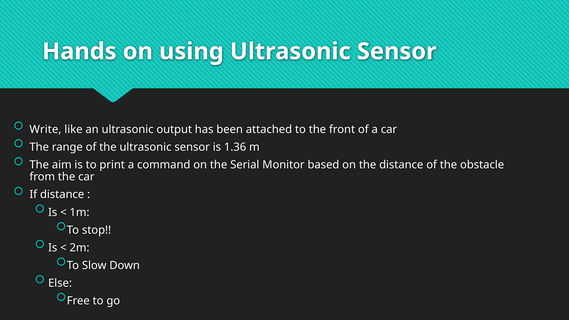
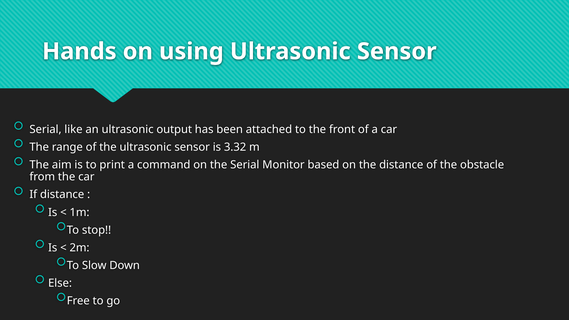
Write at (45, 129): Write -> Serial
1.36: 1.36 -> 3.32
